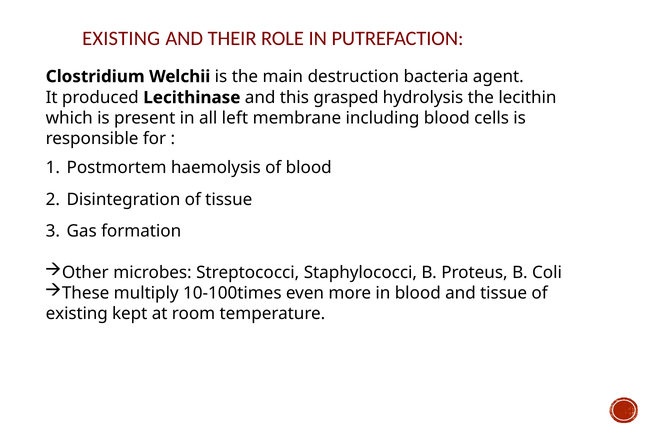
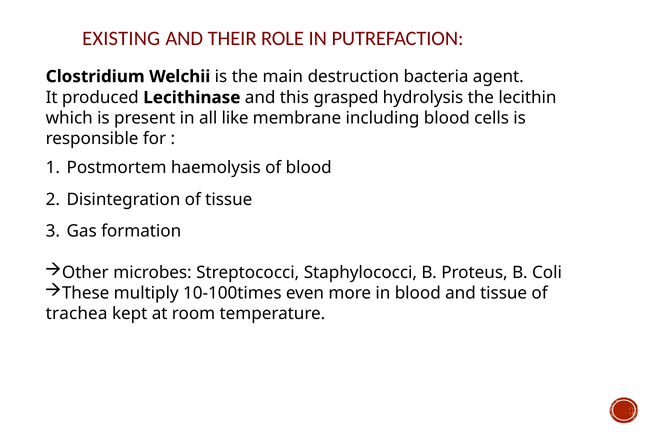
left: left -> like
existing at (77, 314): existing -> trachea
